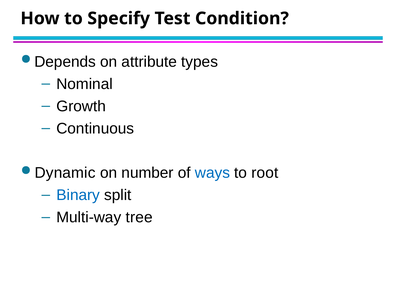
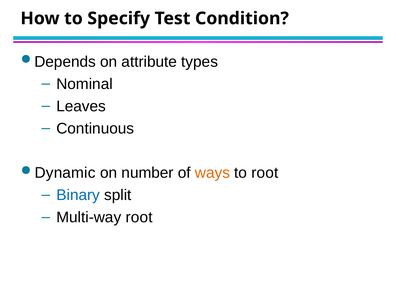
Growth: Growth -> Leaves
ways colour: blue -> orange
Multi-way tree: tree -> root
